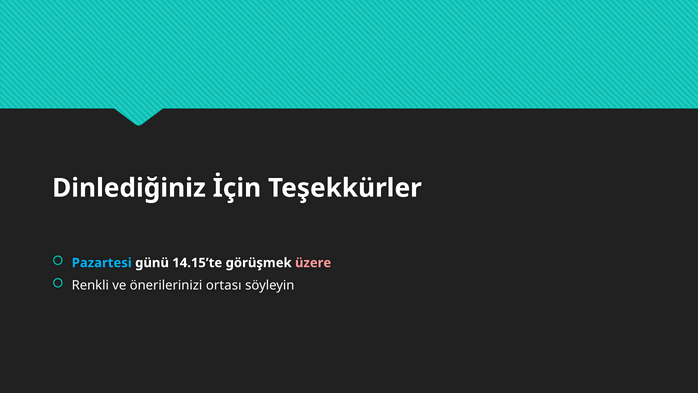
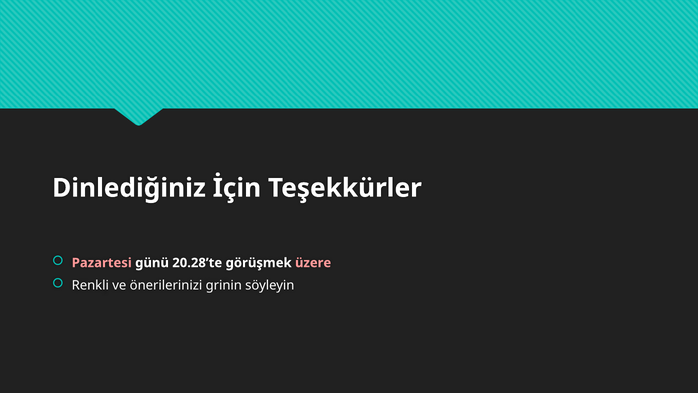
Pazartesi colour: light blue -> pink
14.15’te: 14.15’te -> 20.28’te
ortası: ortası -> grinin
